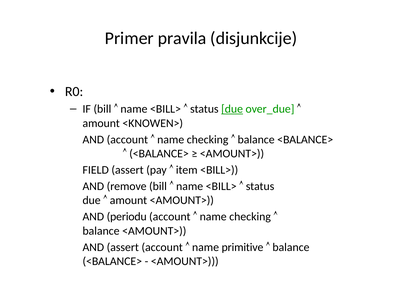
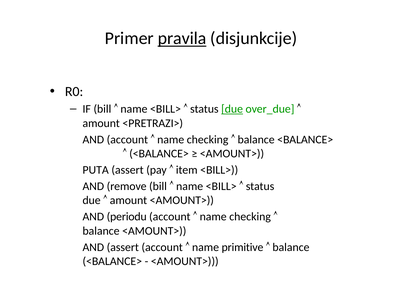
pravila underline: none -> present
<KNOWEN>: <KNOWEN> -> <PRETRAZI>
FIELD: FIELD -> PUTA
